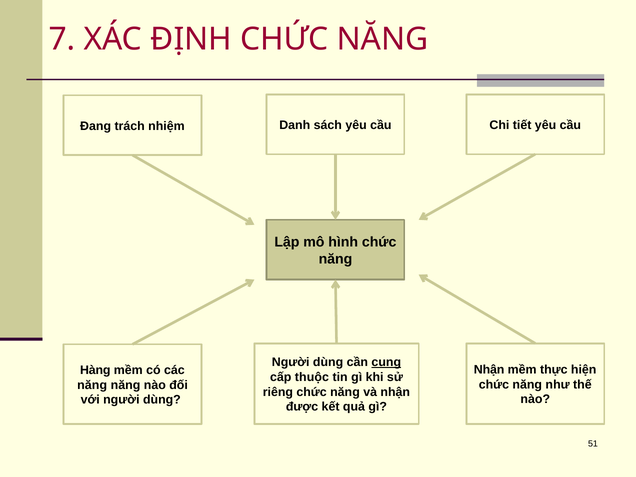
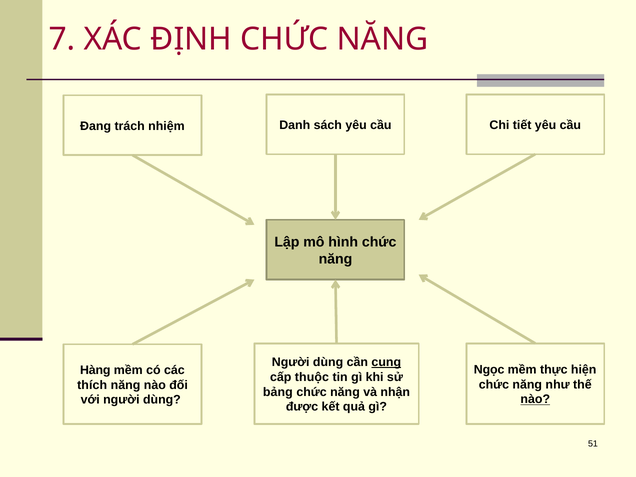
Nhận at (489, 370): Nhận -> Ngọc
năng at (92, 385): năng -> thích
riêng: riêng -> bảng
nào at (535, 399) underline: none -> present
